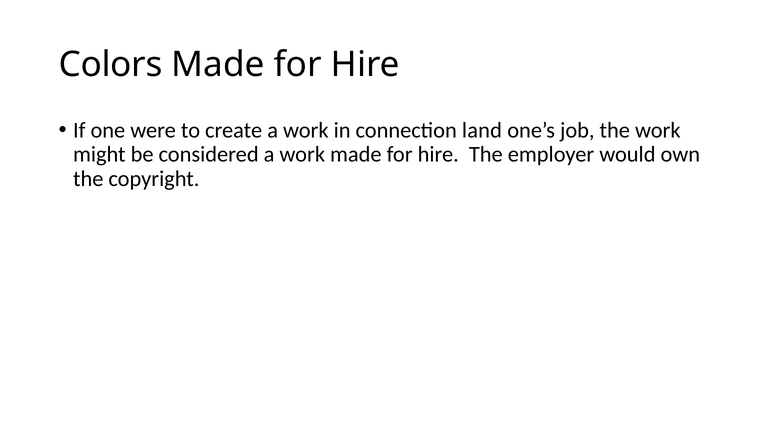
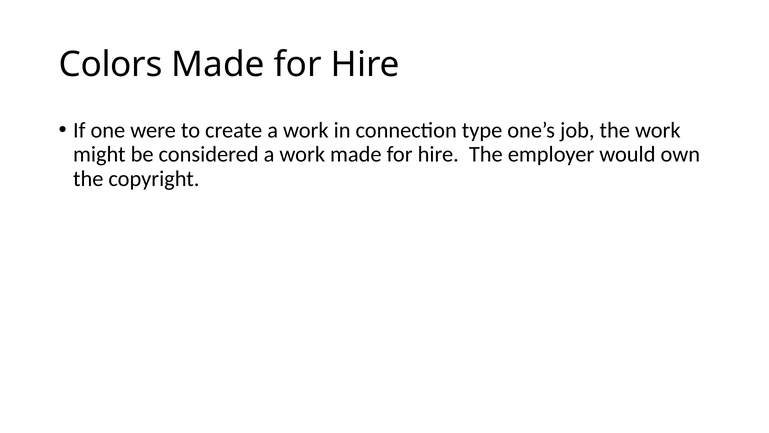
land: land -> type
